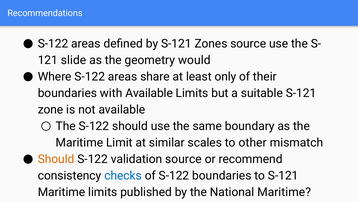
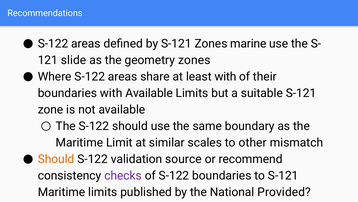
Zones source: source -> marine
geometry would: would -> zones
least only: only -> with
checks colour: blue -> purple
National Maritime: Maritime -> Provided
